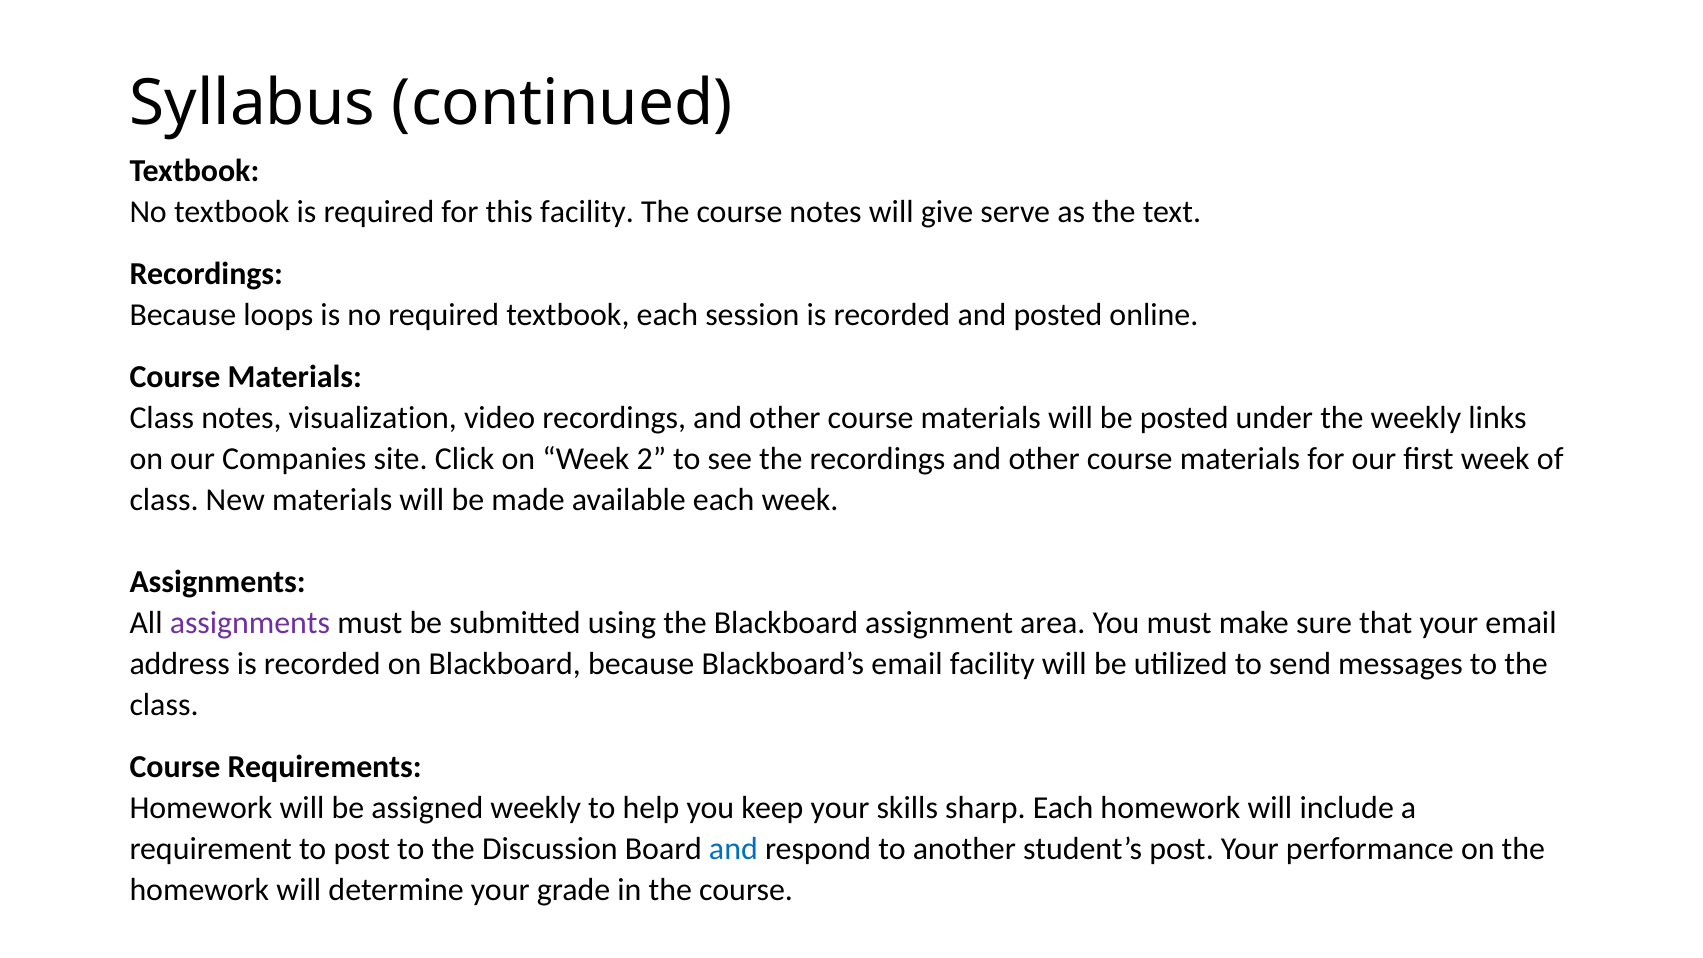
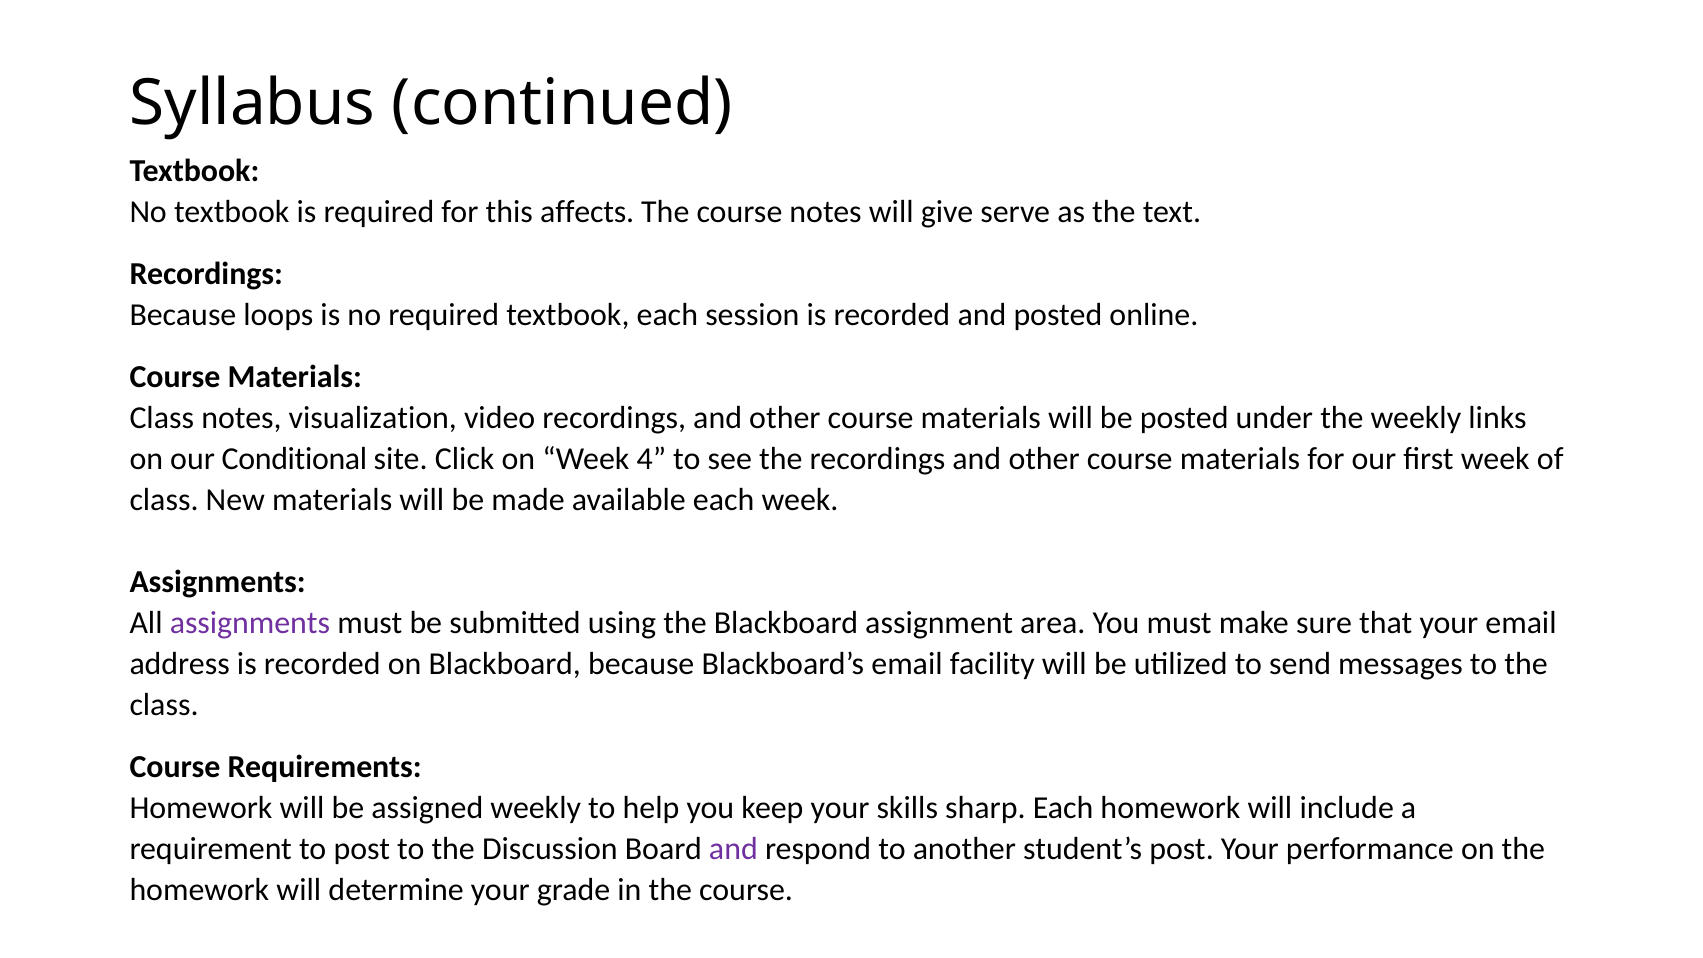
this facility: facility -> affects
Companies: Companies -> Conditional
2: 2 -> 4
and at (733, 849) colour: blue -> purple
